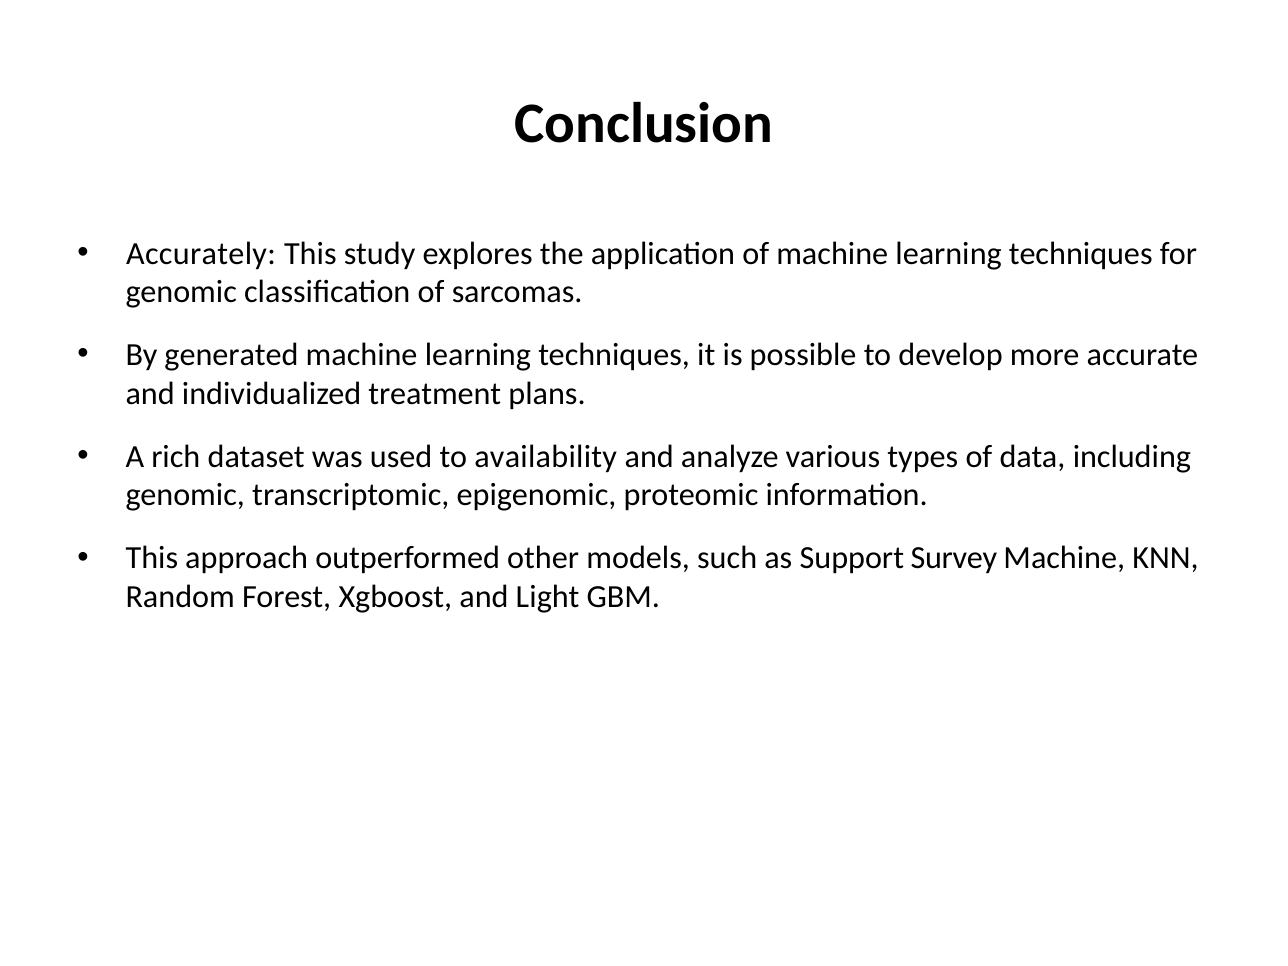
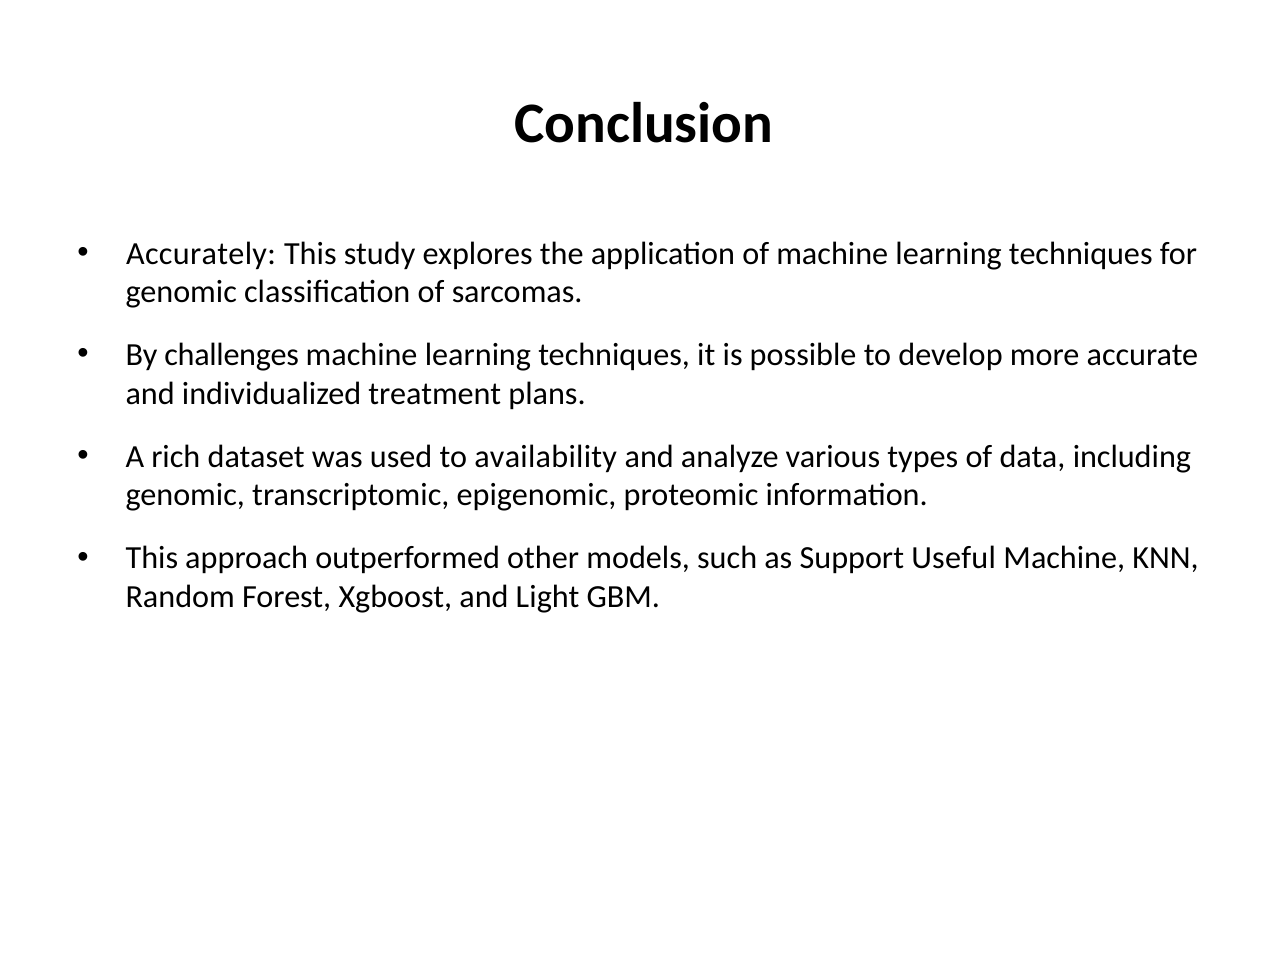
generated: generated -> challenges
Survey: Survey -> Useful
